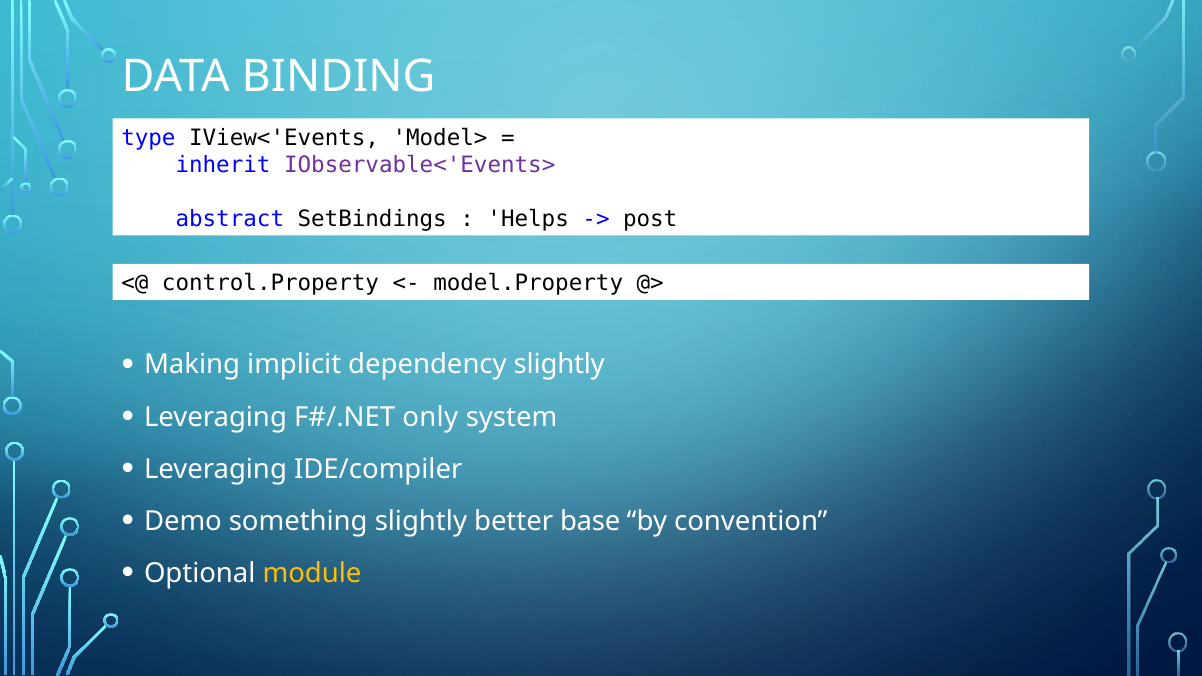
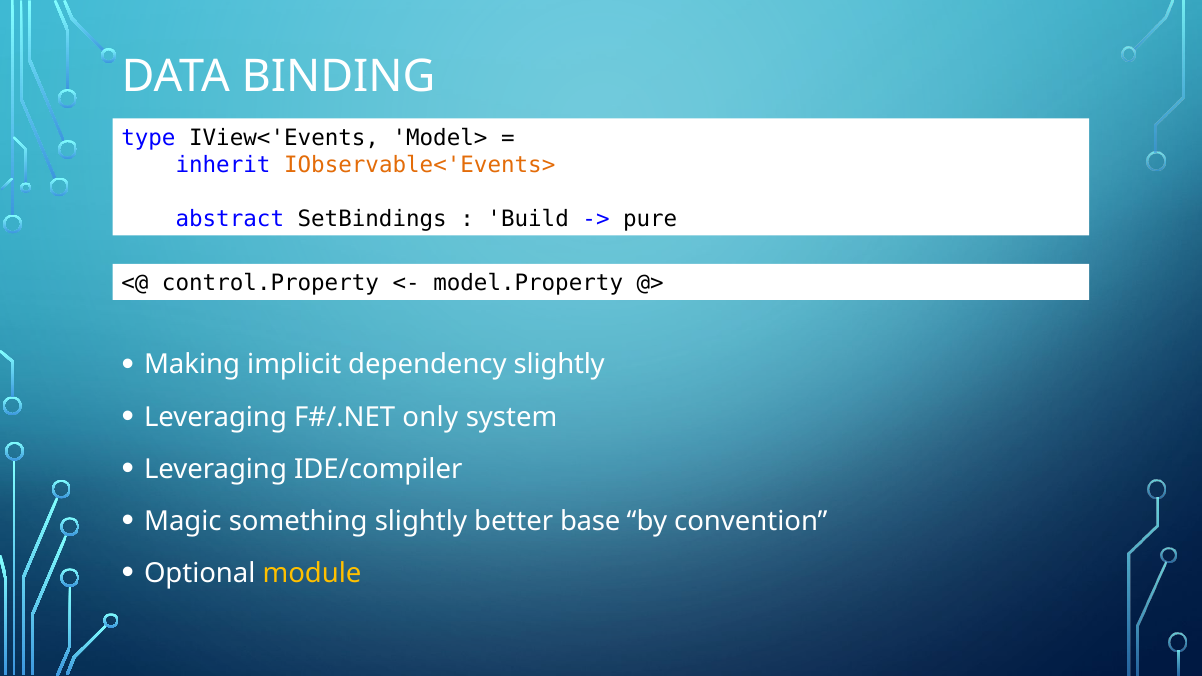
IObservable<'Events> colour: purple -> orange
Helps: Helps -> Build
post: post -> pure
Demo: Demo -> Magic
